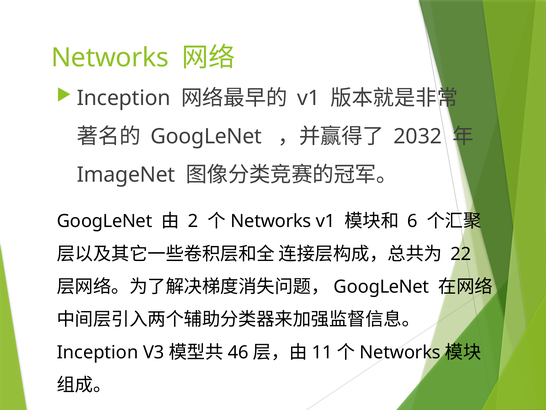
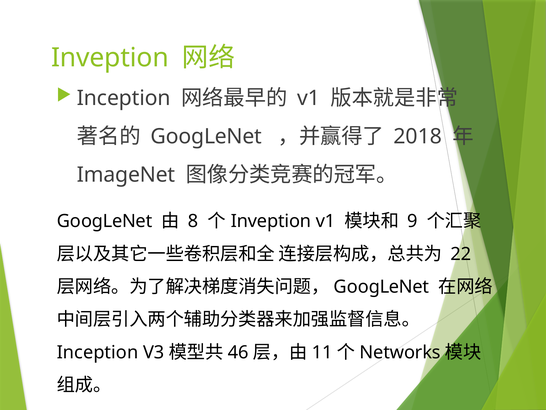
Networks at (110, 58): Networks -> Inveption
2032: 2032 -> 2018
2: 2 -> 8
Networks at (271, 221): Networks -> Inveption
6: 6 -> 9
